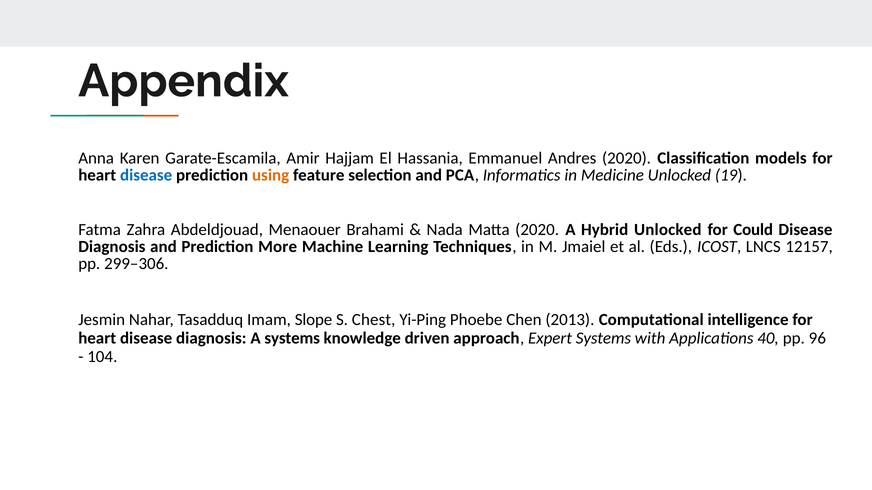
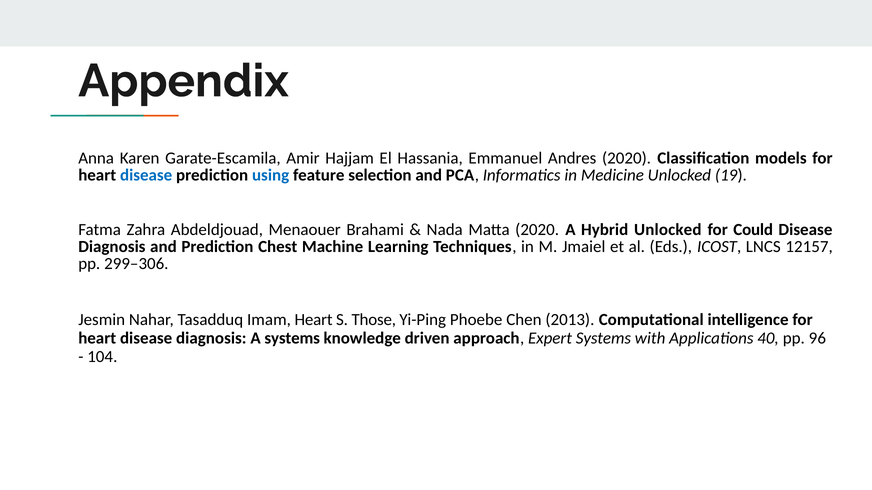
using colour: orange -> blue
More: More -> Chest
Imam Slope: Slope -> Heart
Chest: Chest -> Those
